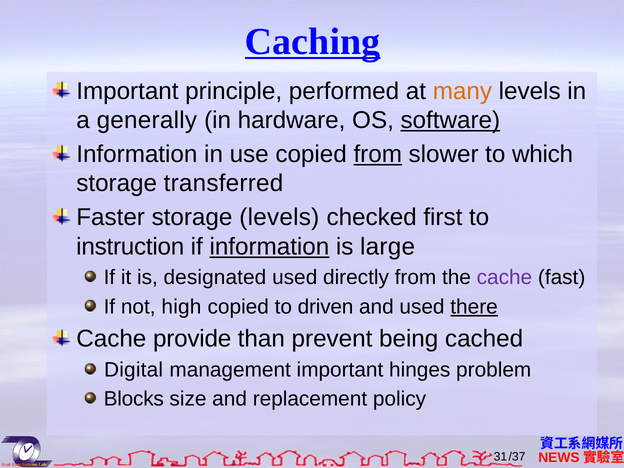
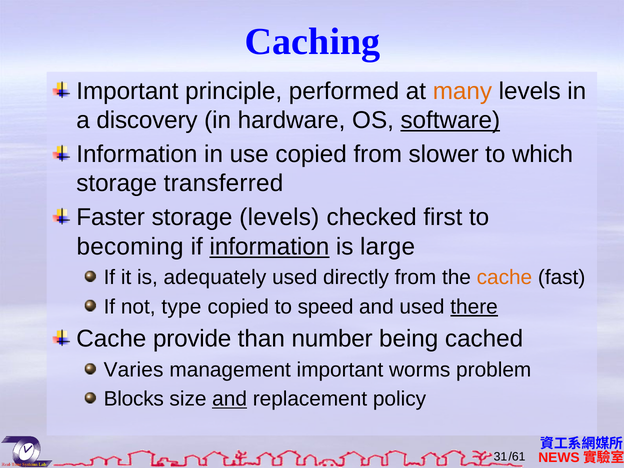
Caching underline: present -> none
generally: generally -> discovery
from at (378, 154) underline: present -> none
instruction: instruction -> becoming
designated: designated -> adequately
cache at (504, 278) colour: purple -> orange
high: high -> type
driven: driven -> speed
prevent: prevent -> number
Digital: Digital -> Varies
hinges: hinges -> worms
and at (230, 399) underline: none -> present
/37: /37 -> /61
